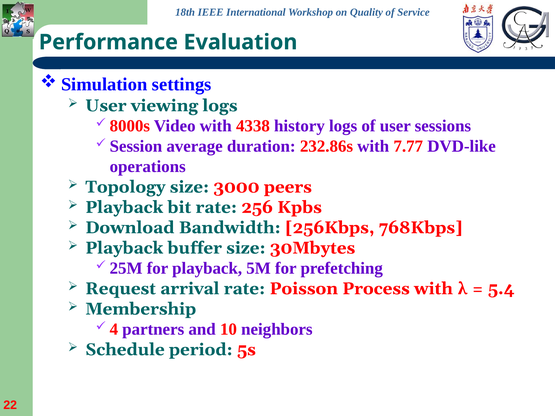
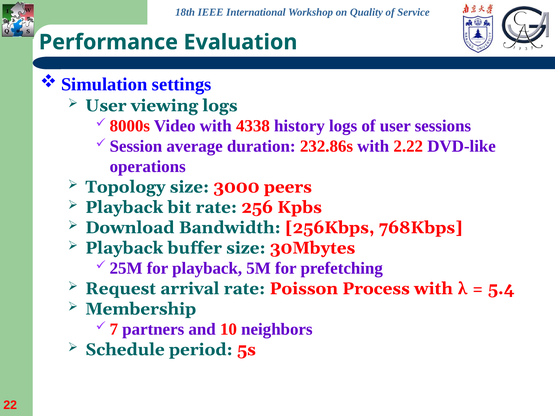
7.77: 7.77 -> 2.22
4: 4 -> 7
